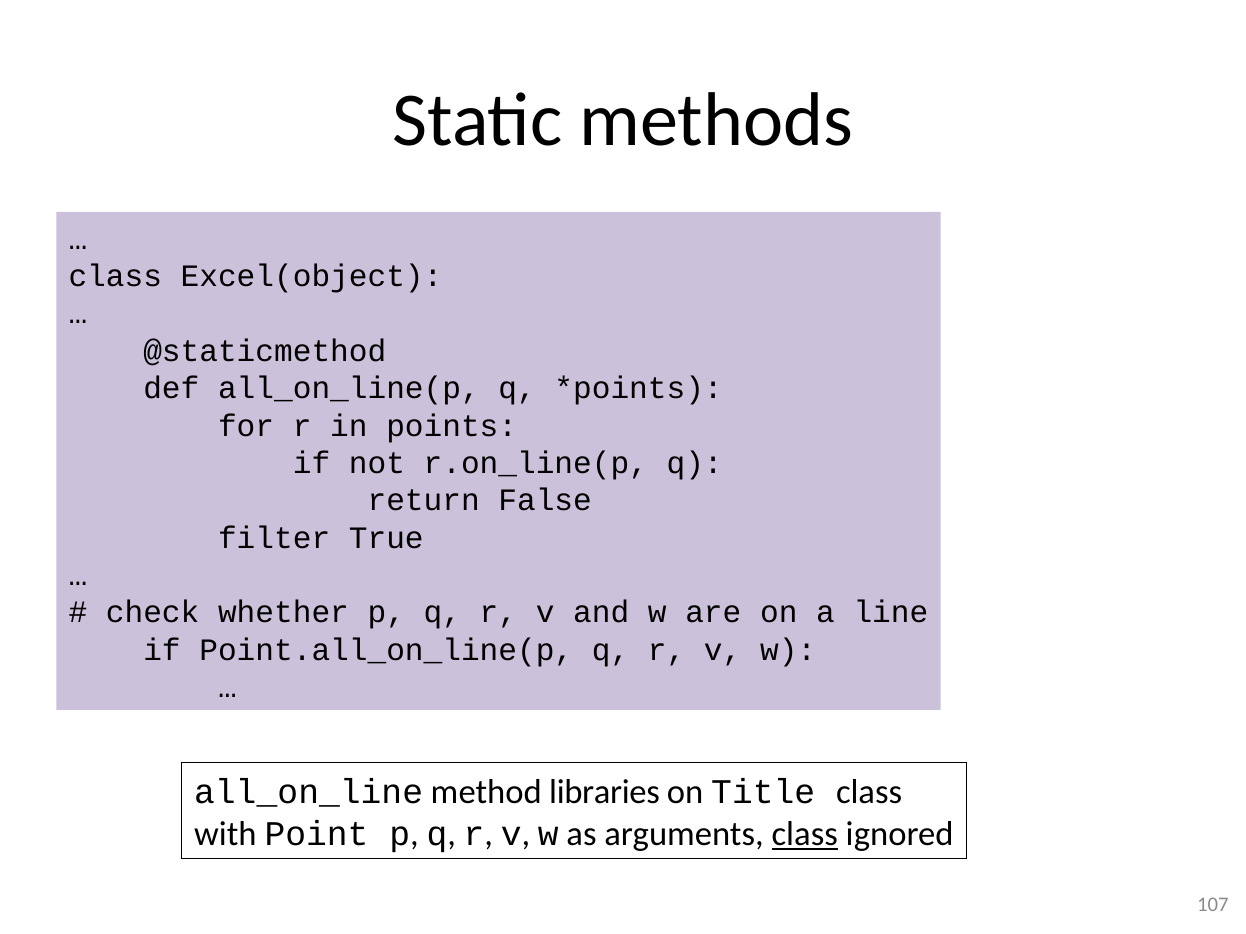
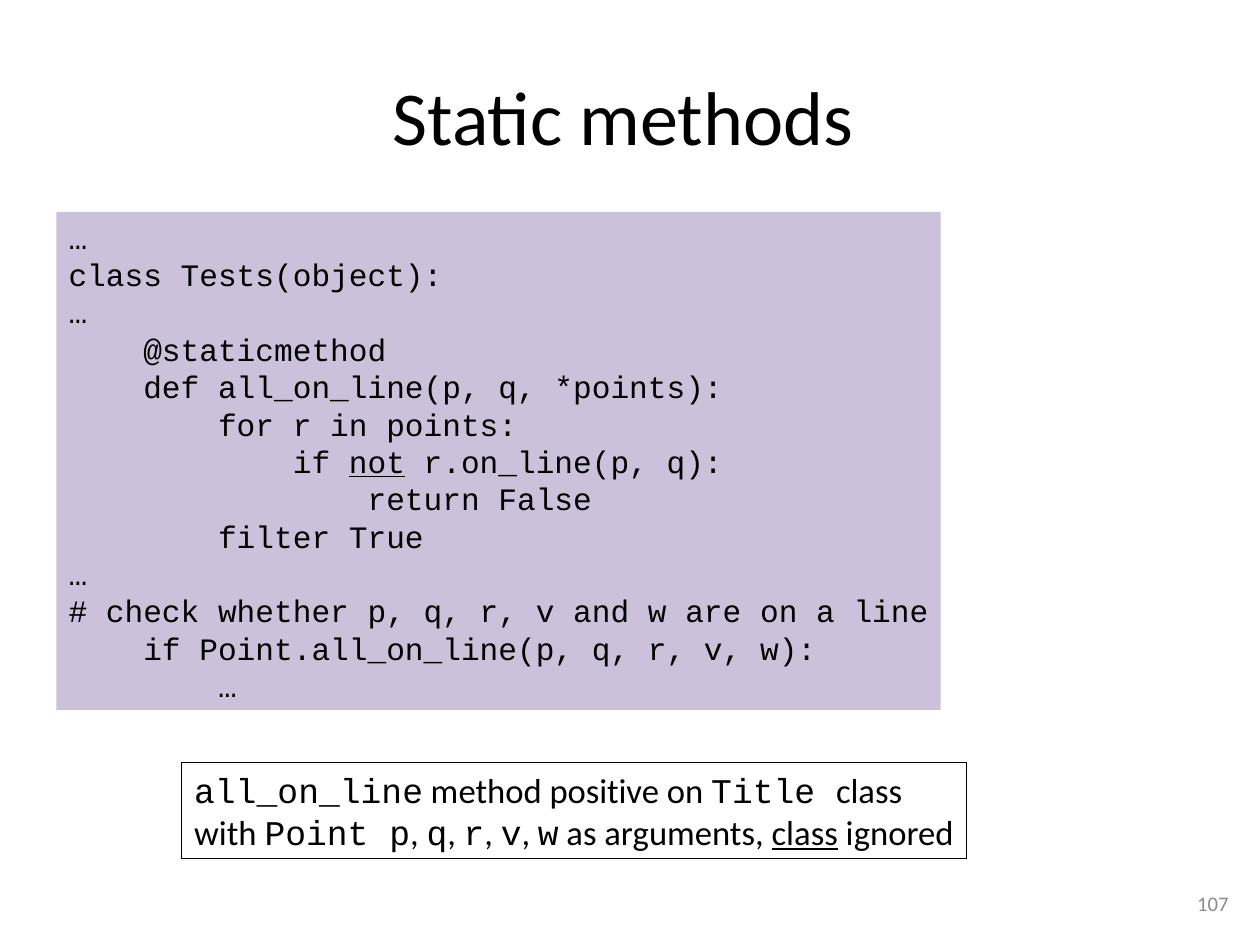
Excel(object: Excel(object -> Tests(object
not underline: none -> present
libraries: libraries -> positive
